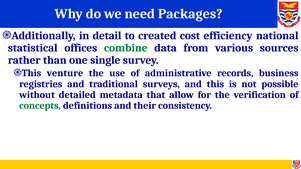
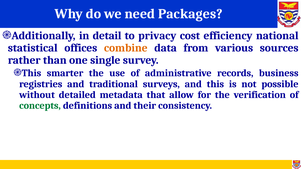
created: created -> privacy
combine colour: green -> orange
venture: venture -> smarter
